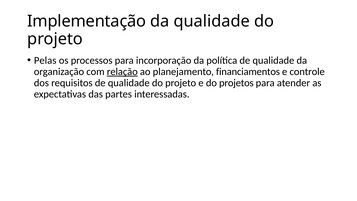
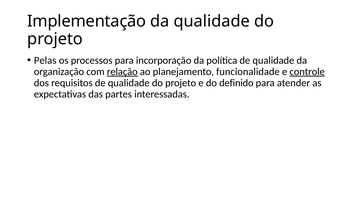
financiamentos: financiamentos -> funcionalidade
controle underline: none -> present
projetos: projetos -> definido
